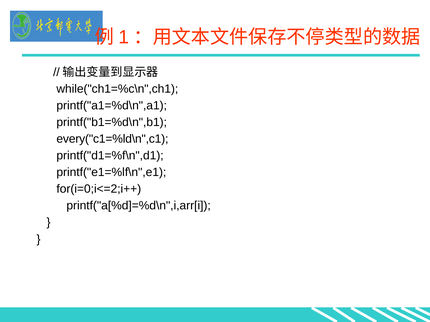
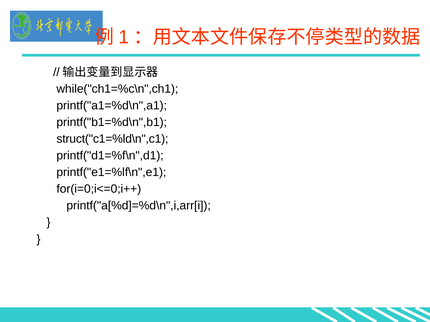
every("c1=%ld\n",c1: every("c1=%ld\n",c1 -> struct("c1=%ld\n",c1
for(i=0;i<=2;i++: for(i=0;i<=2;i++ -> for(i=0;i<=0;i++
